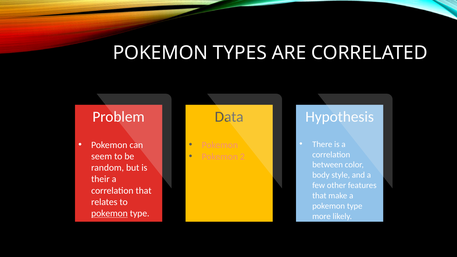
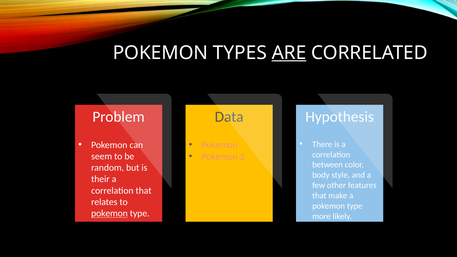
ARE underline: none -> present
